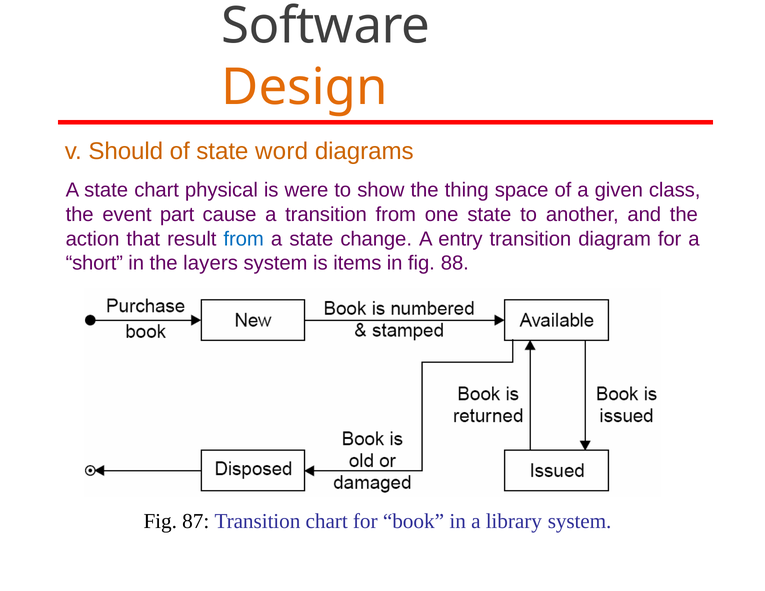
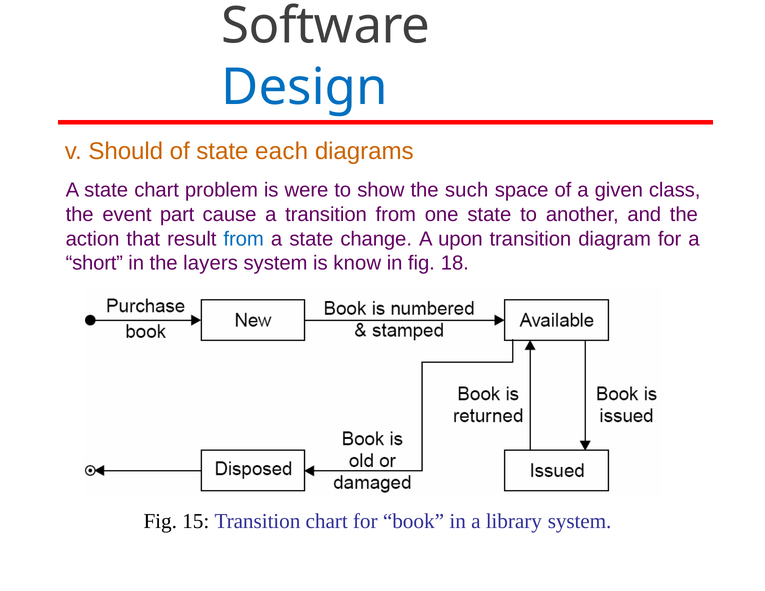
Design colour: orange -> blue
word: word -> each
physical: physical -> problem
thing: thing -> such
entry: entry -> upon
items: items -> know
88: 88 -> 18
87: 87 -> 15
